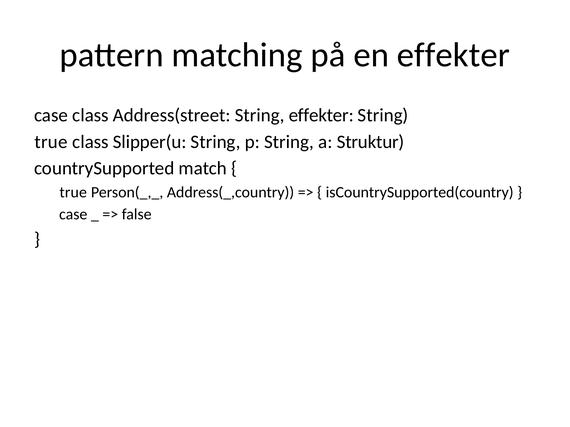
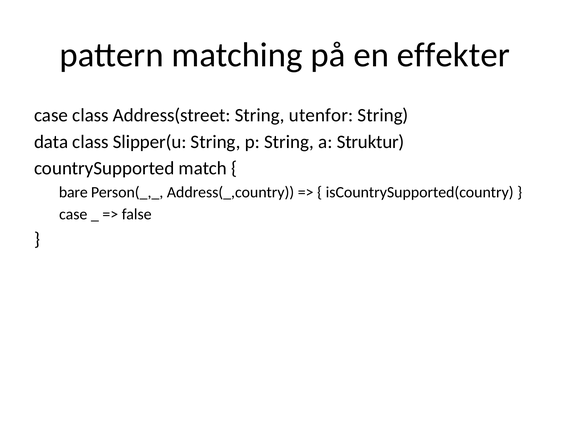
String effekter: effekter -> utenfor
true at (51, 142): true -> data
true at (73, 192): true -> bare
